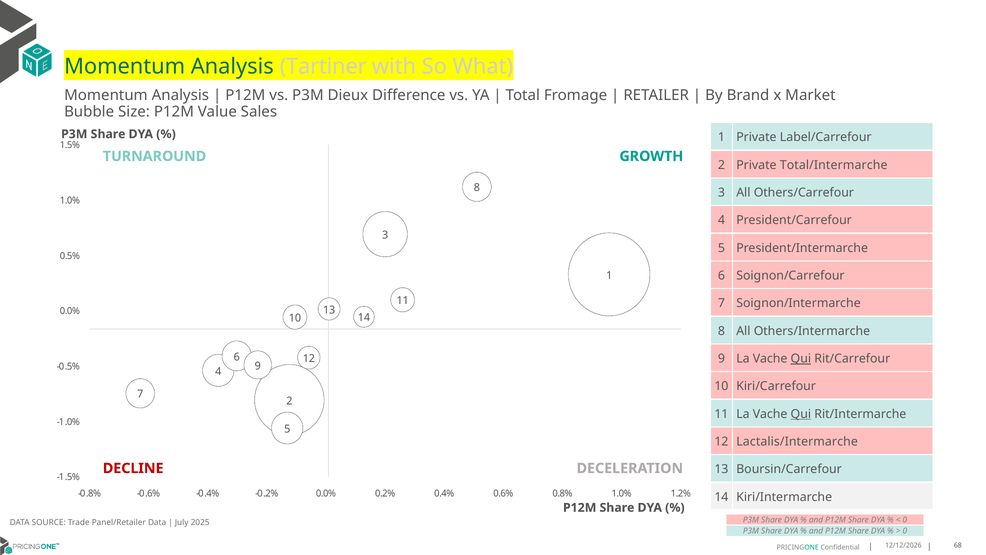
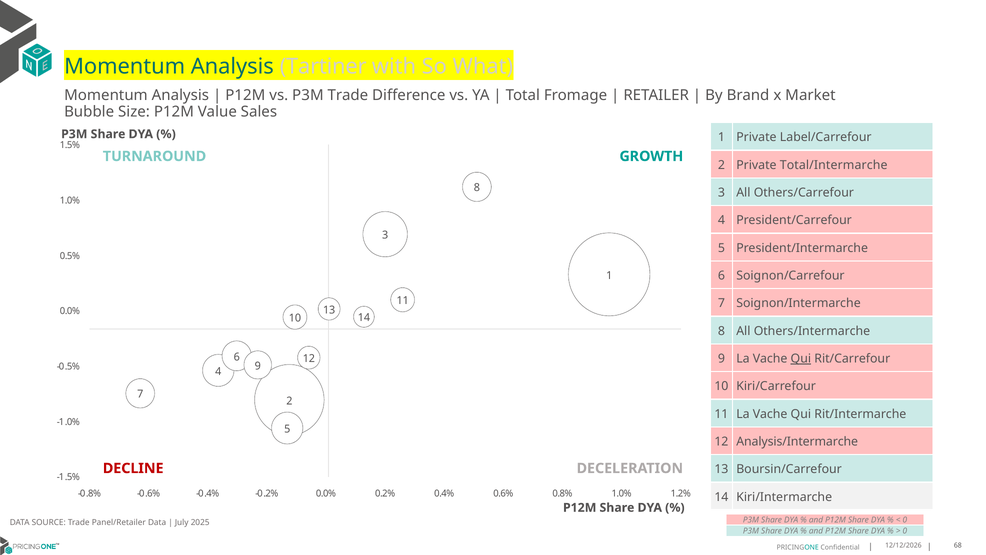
P3M Dieux: Dieux -> Trade
Qui at (801, 414) underline: present -> none
Lactalis/Intermarche: Lactalis/Intermarche -> Analysis/Intermarche
